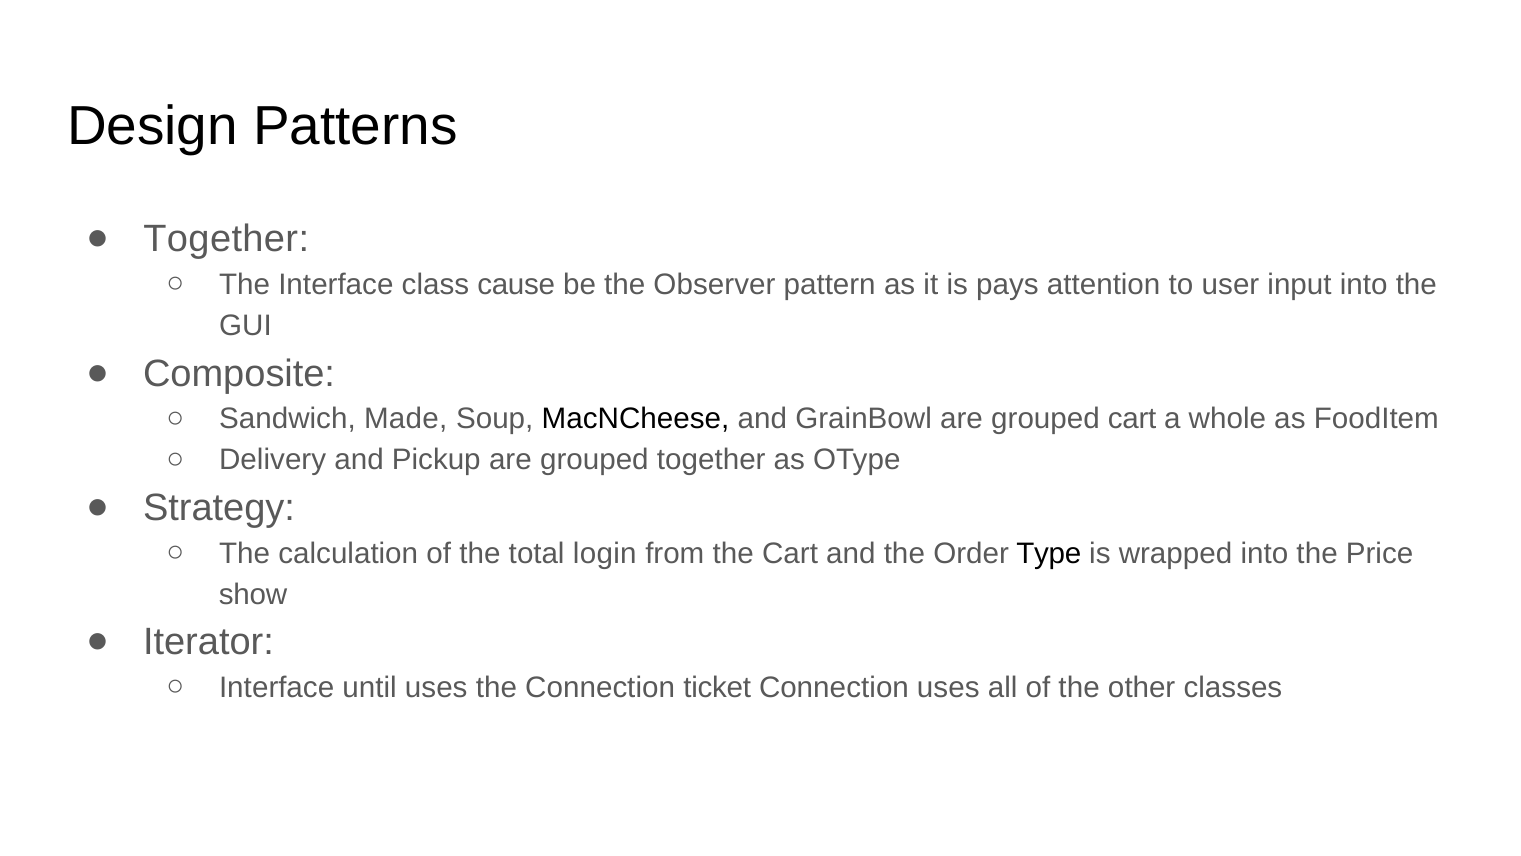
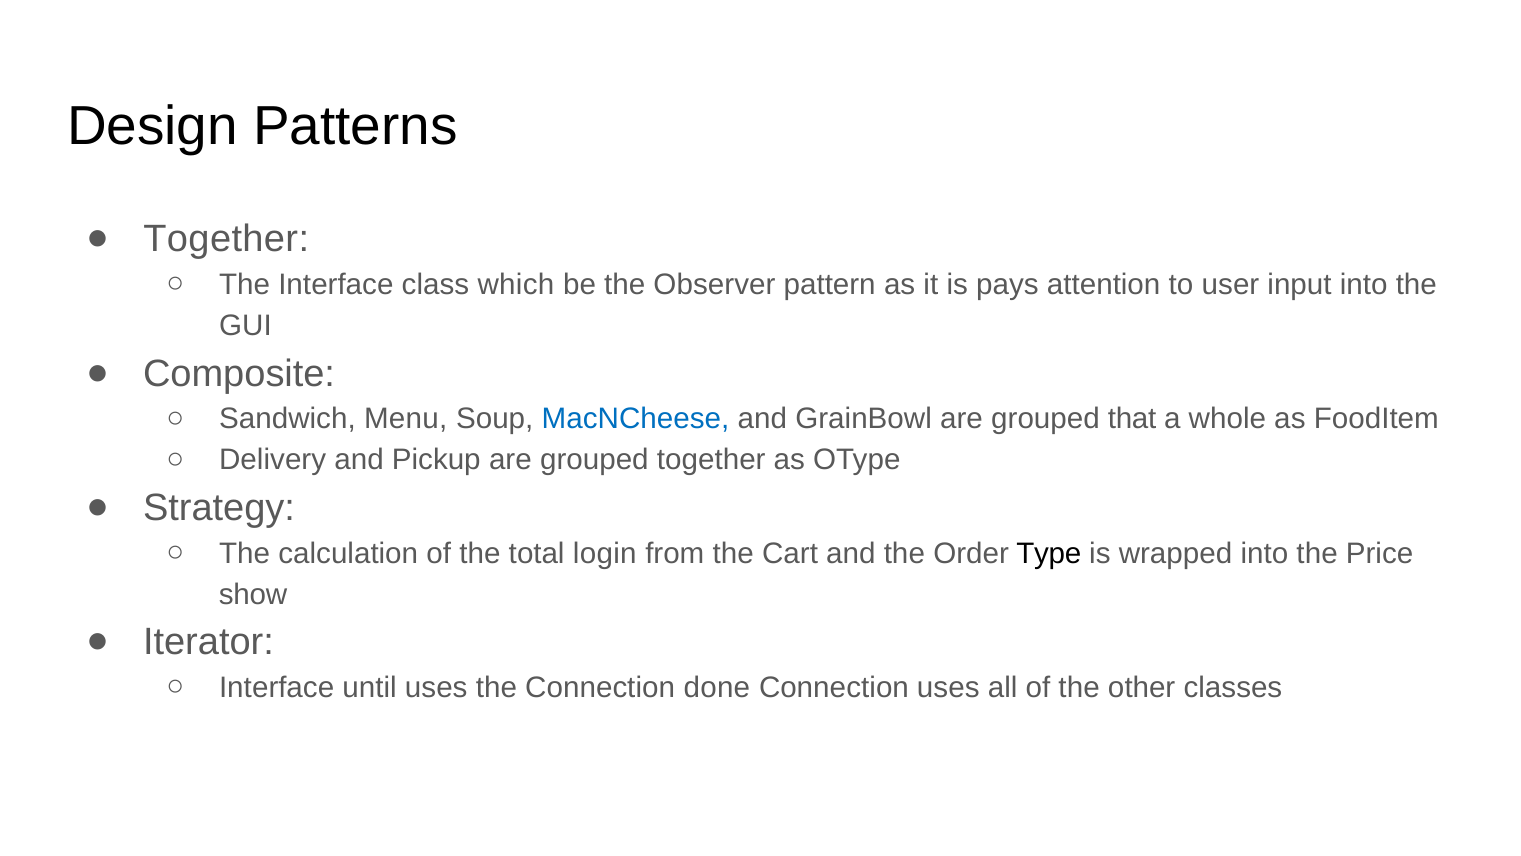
cause: cause -> which
Made: Made -> Menu
MacNCheese colour: black -> blue
grouped cart: cart -> that
ticket: ticket -> done
